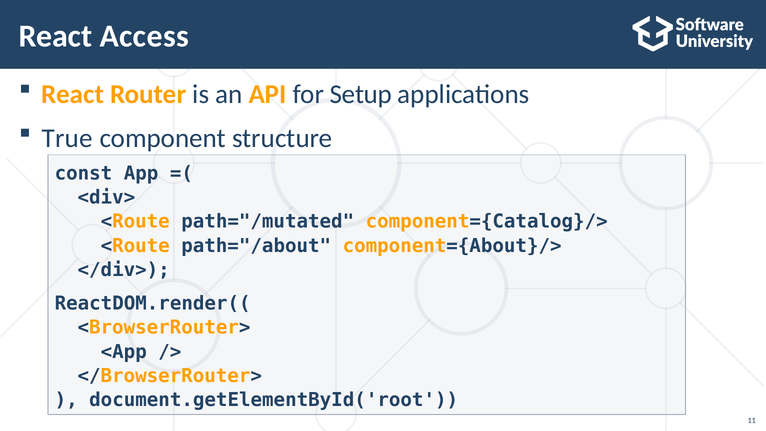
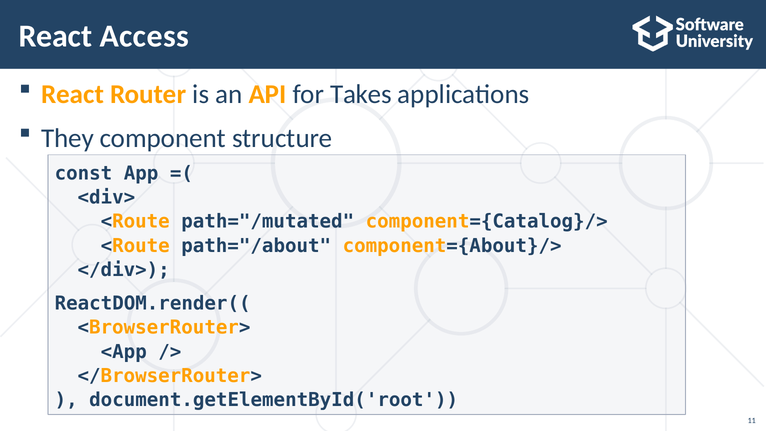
Setup: Setup -> Takes
True: True -> They
